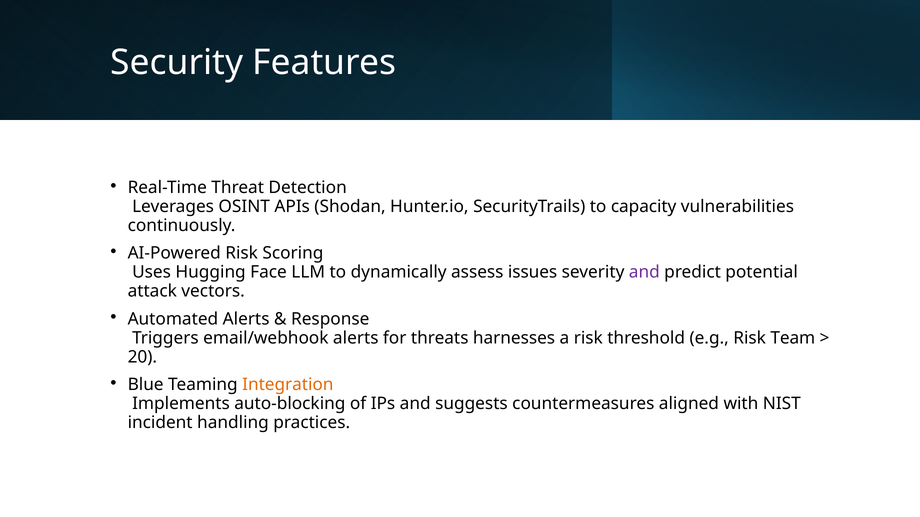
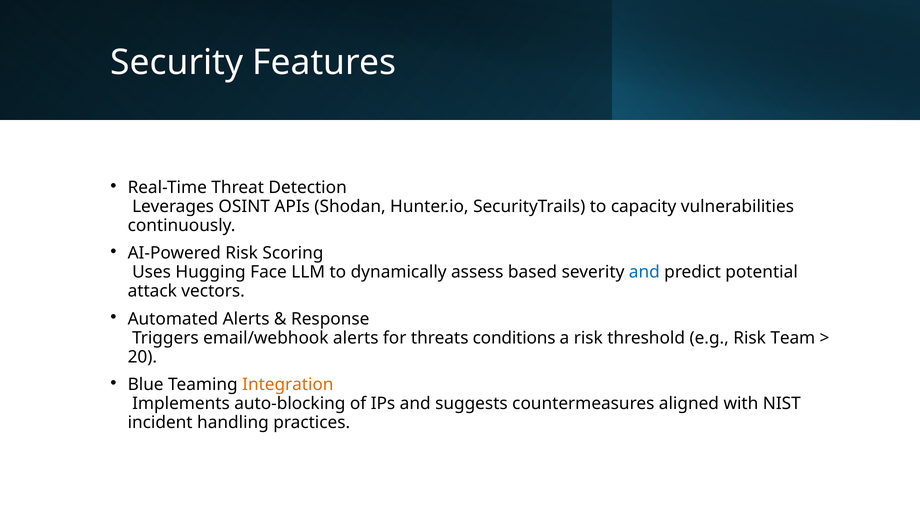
issues: issues -> based
and at (644, 273) colour: purple -> blue
harnesses: harnesses -> conditions
